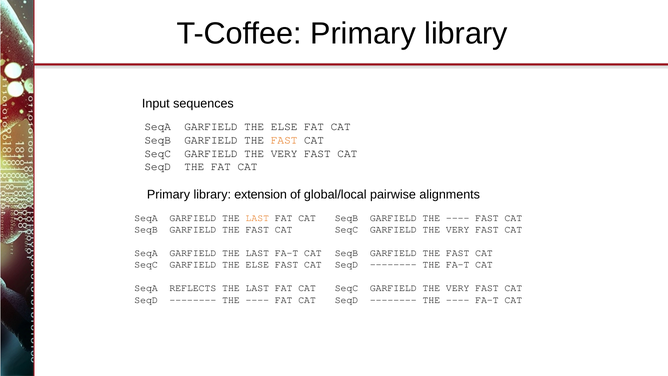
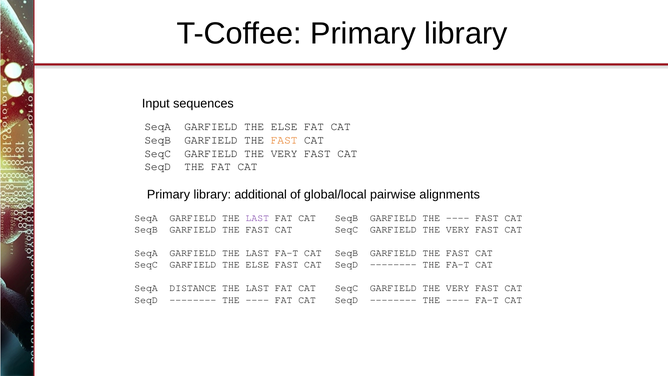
extension: extension -> additional
LAST at (257, 218) colour: orange -> purple
REFLECTS: REFLECTS -> DISTANCE
